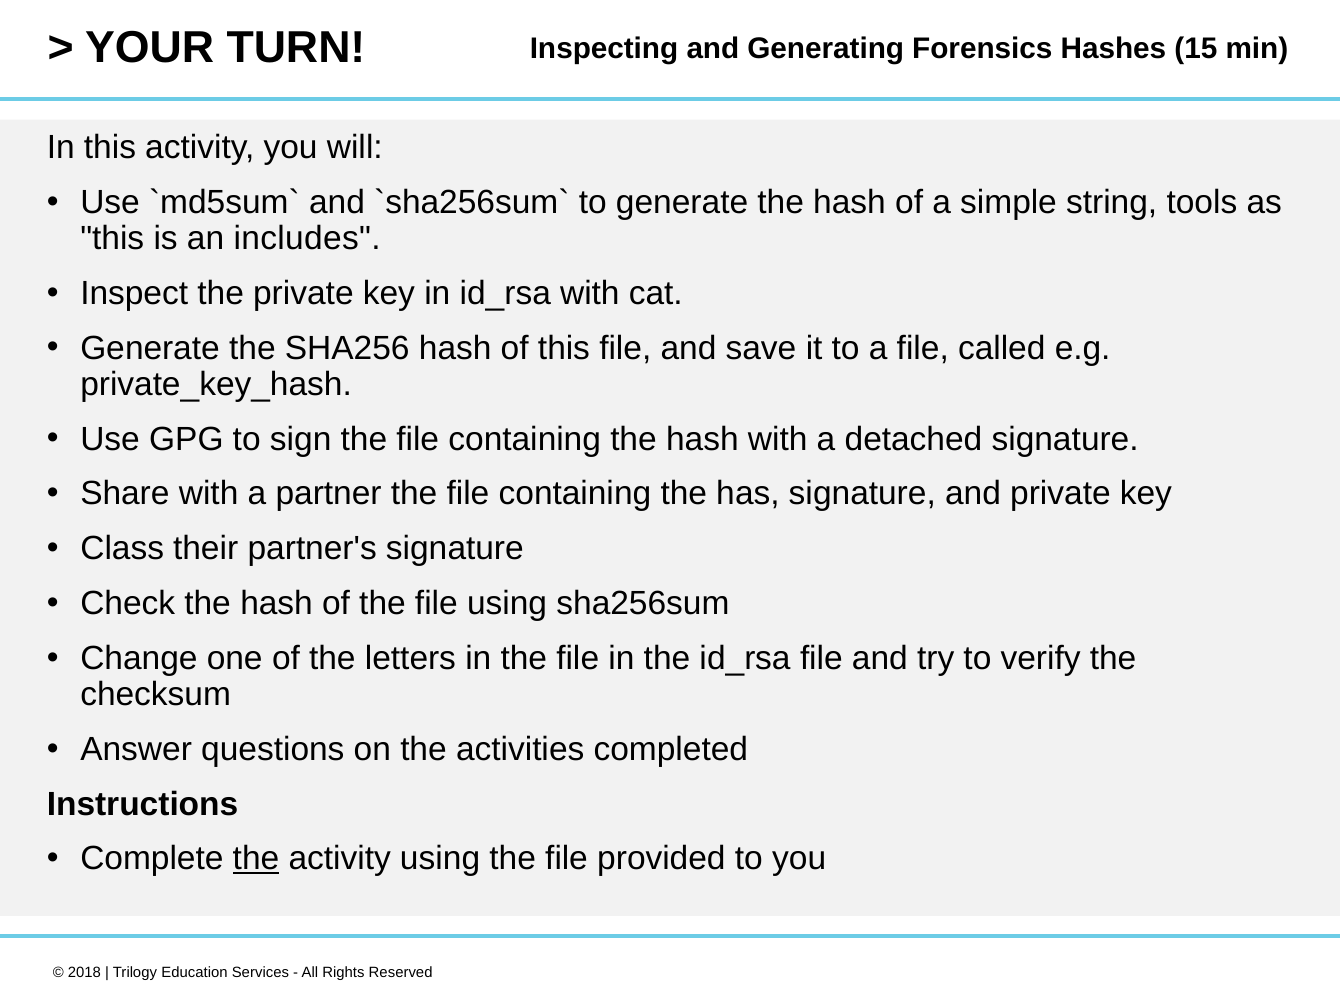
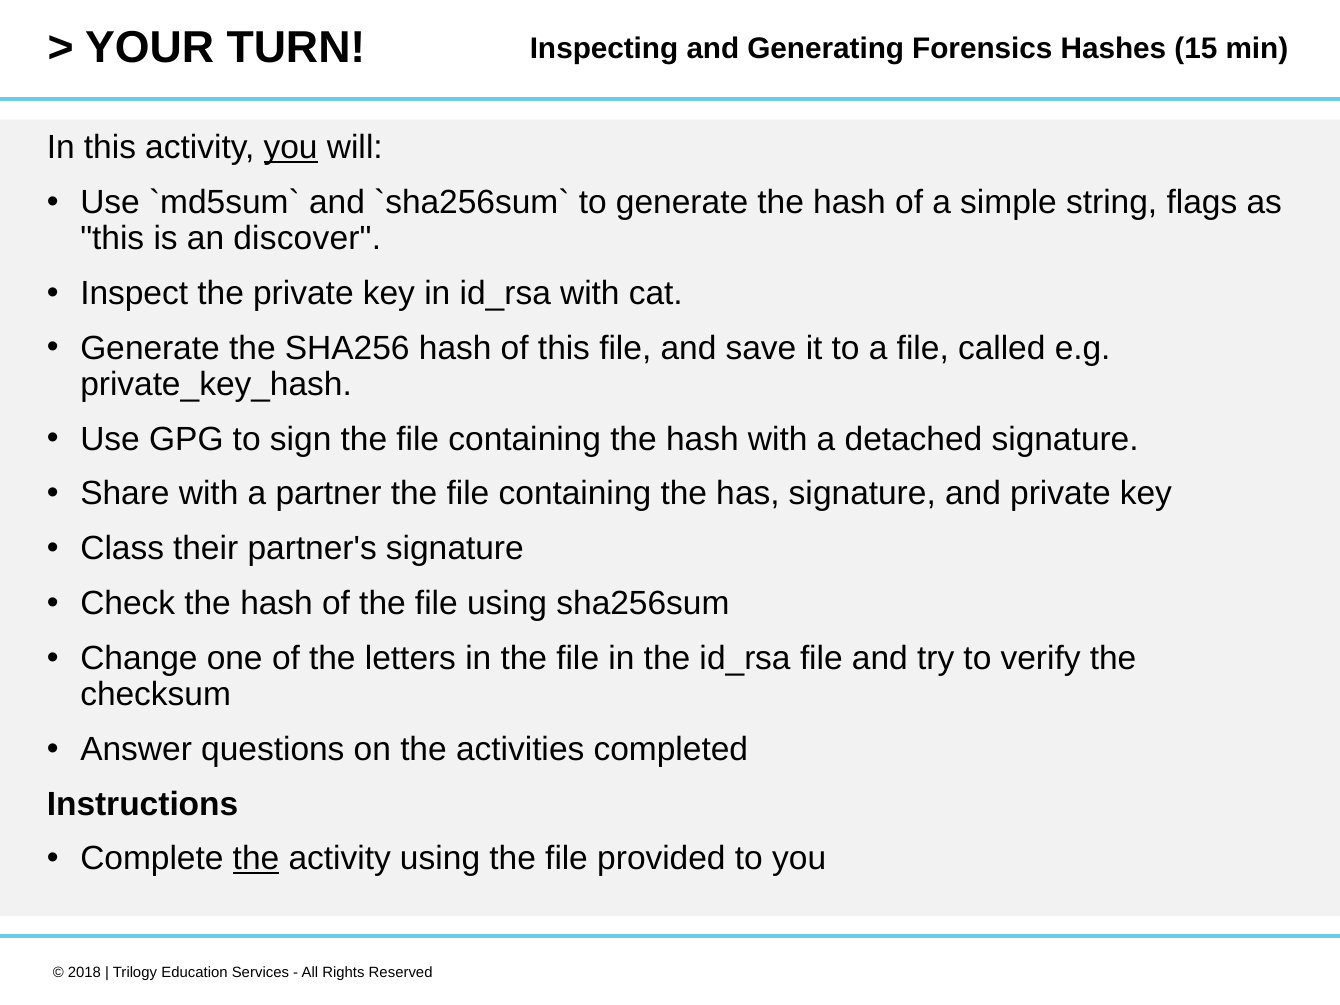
you at (291, 147) underline: none -> present
tools: tools -> flags
includes: includes -> discover
